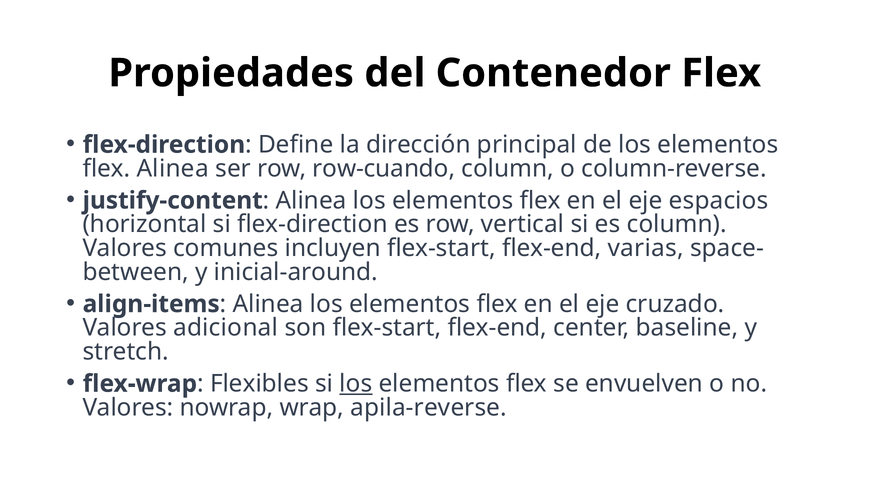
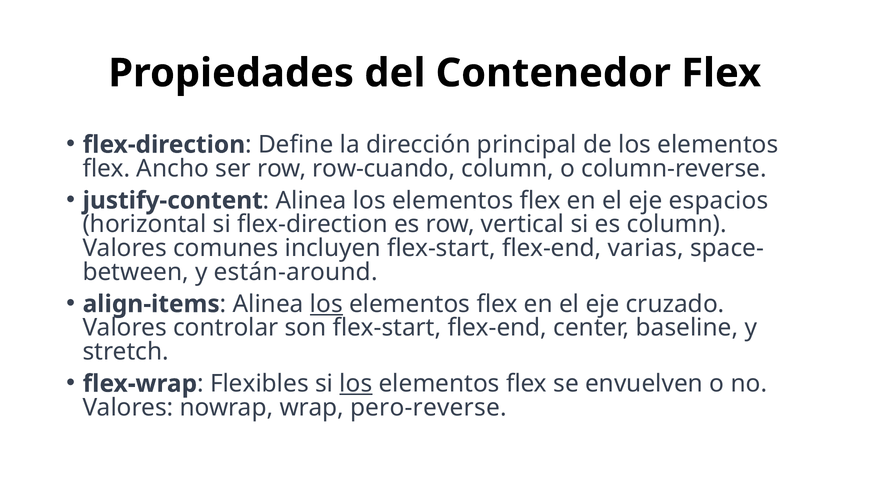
flex Alinea: Alinea -> Ancho
inicial-around: inicial-around -> están-around
los at (326, 304) underline: none -> present
adicional: adicional -> controlar
apila-reverse: apila-reverse -> pero-reverse
